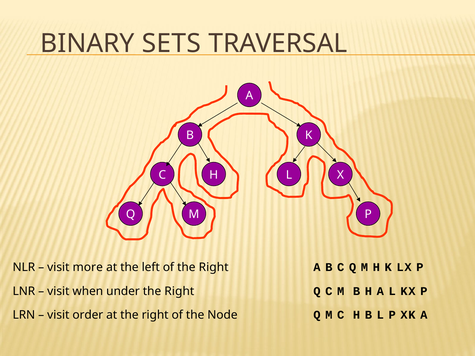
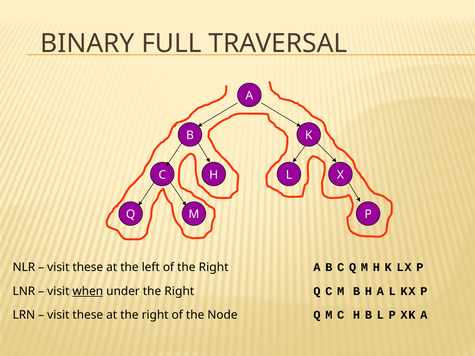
SETS: SETS -> FULL
more at (88, 268): more -> these
when underline: none -> present
order at (88, 315): order -> these
